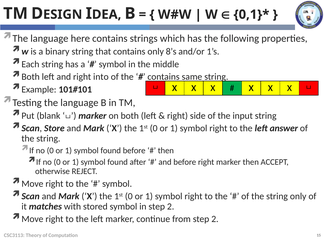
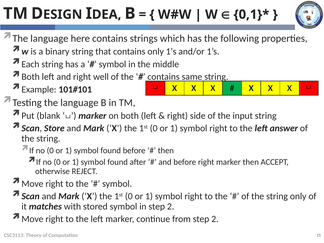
only 8’s: 8’s -> 1’s
into: into -> well
